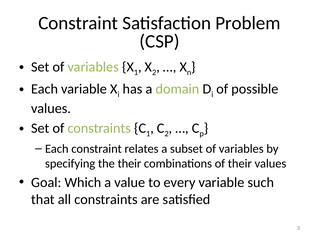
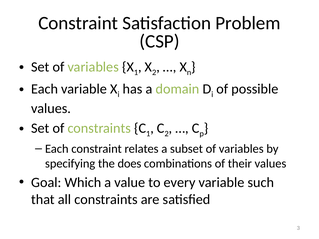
the their: their -> does
